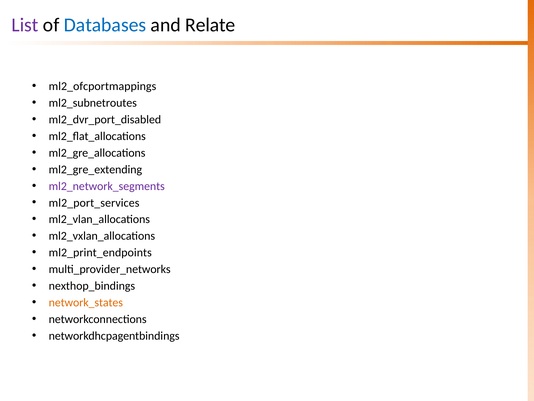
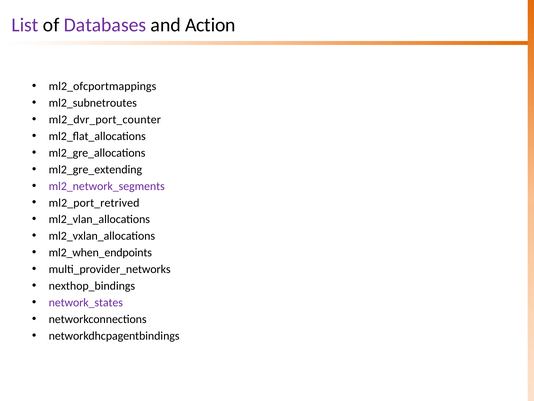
Databases colour: blue -> purple
Relate: Relate -> Action
ml2_dvr_port_disabled: ml2_dvr_port_disabled -> ml2_dvr_port_counter
ml2_port_services: ml2_port_services -> ml2_port_retrived
ml2_print_endpoints: ml2_print_endpoints -> ml2_when_endpoints
network_states colour: orange -> purple
